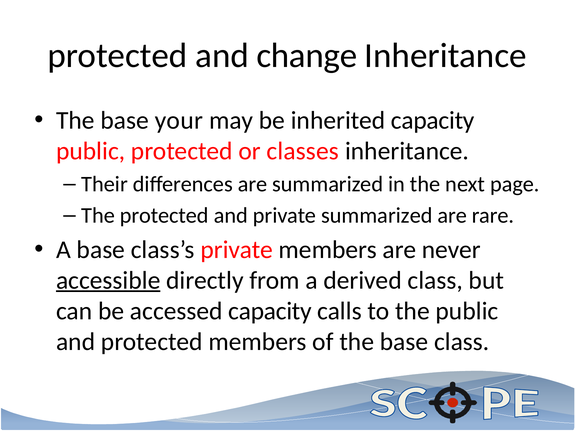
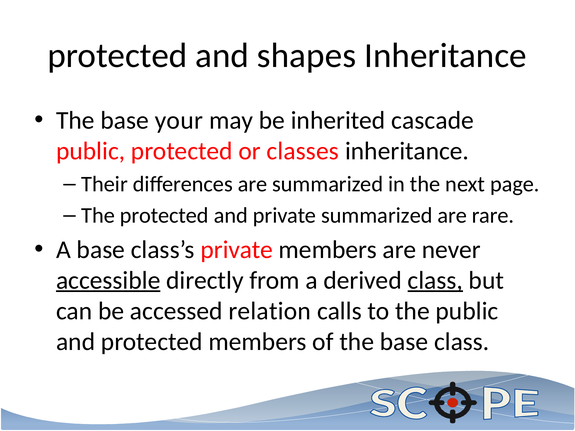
change: change -> shapes
inherited capacity: capacity -> cascade
class at (435, 280) underline: none -> present
accessed capacity: capacity -> relation
